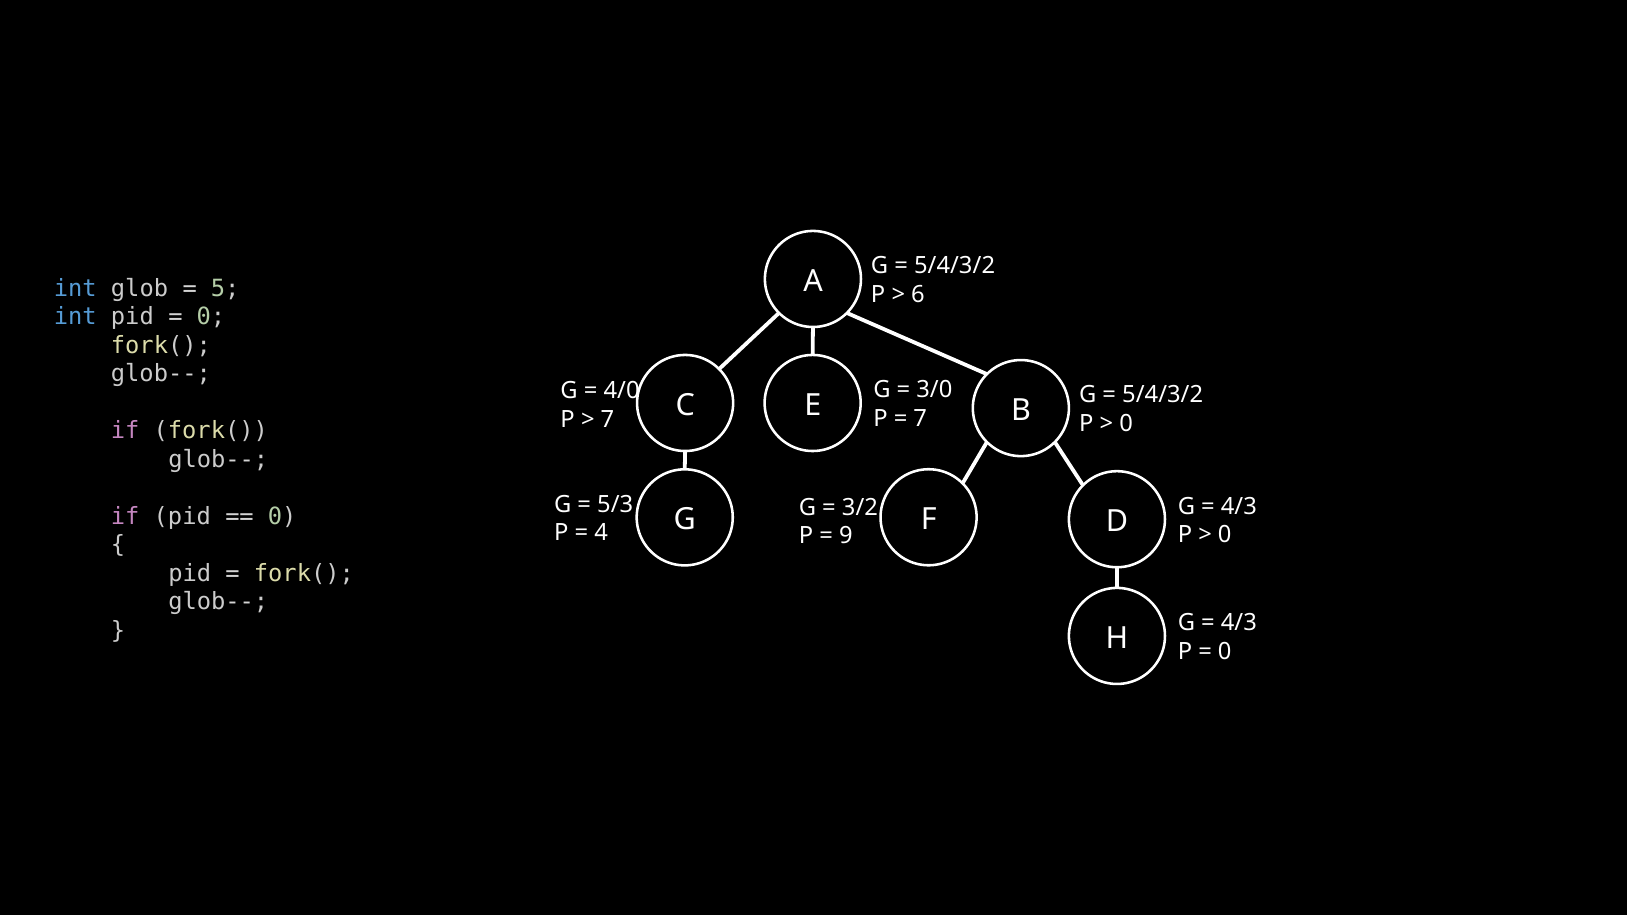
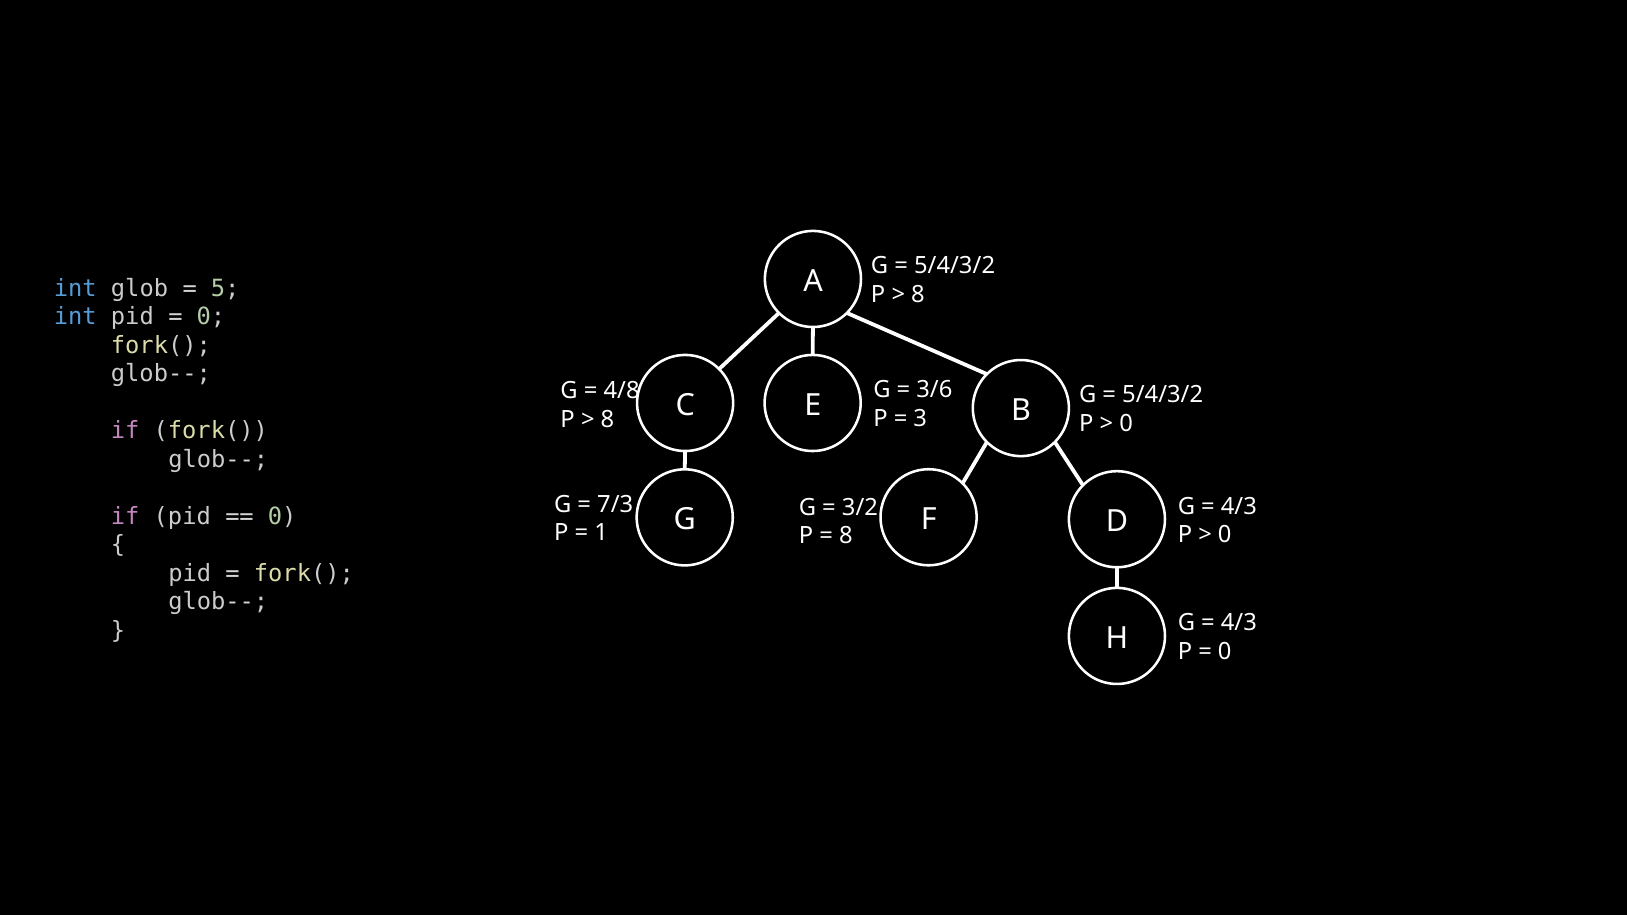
6 at (918, 295): 6 -> 8
3/0: 3/0 -> 3/6
4/0: 4/0 -> 4/8
7 at (920, 419): 7 -> 3
7 at (607, 420): 7 -> 8
5/3: 5/3 -> 7/3
4: 4 -> 1
9 at (846, 536): 9 -> 8
